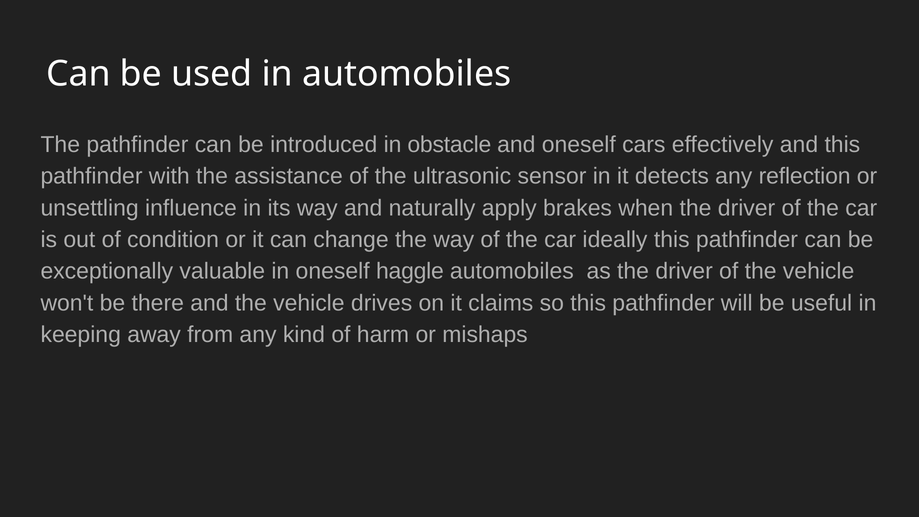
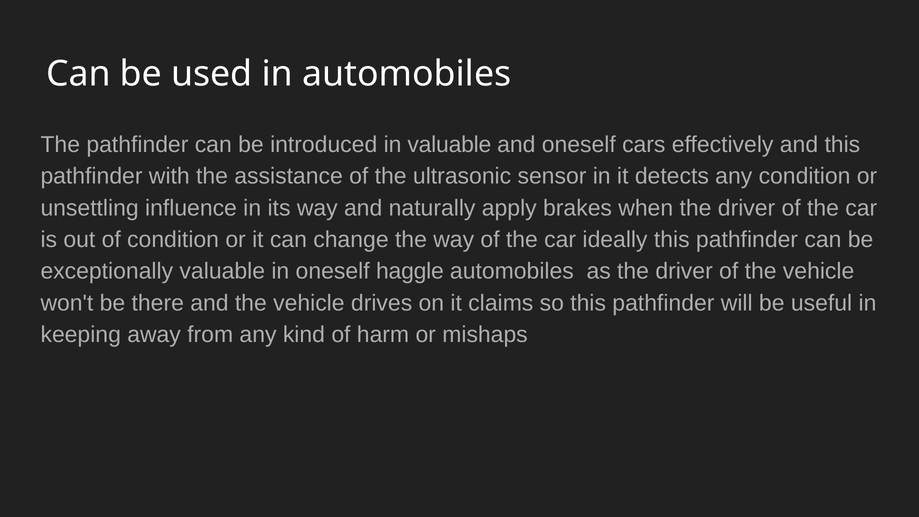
in obstacle: obstacle -> valuable
any reflection: reflection -> condition
